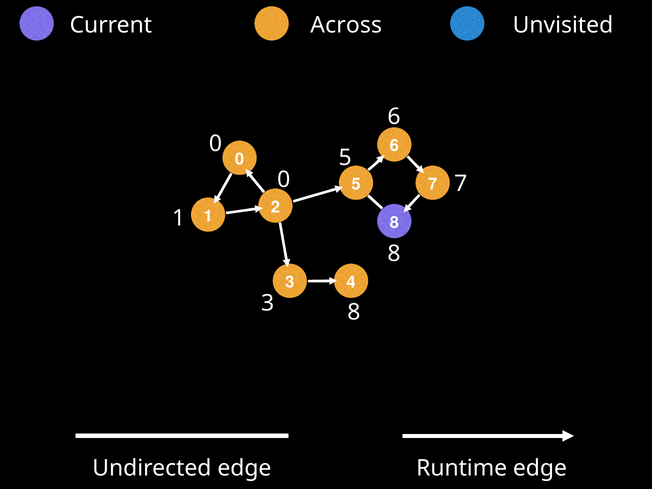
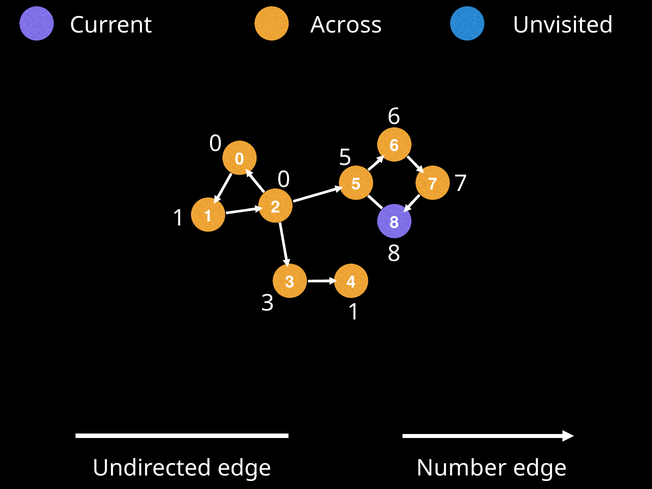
3 8: 8 -> 1
Runtime: Runtime -> Number
